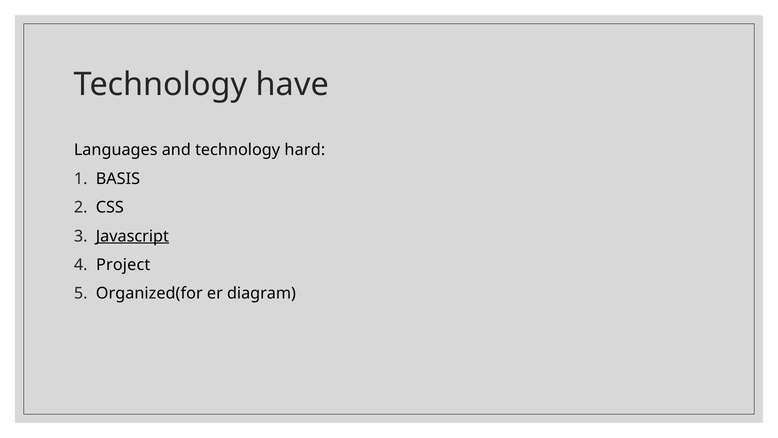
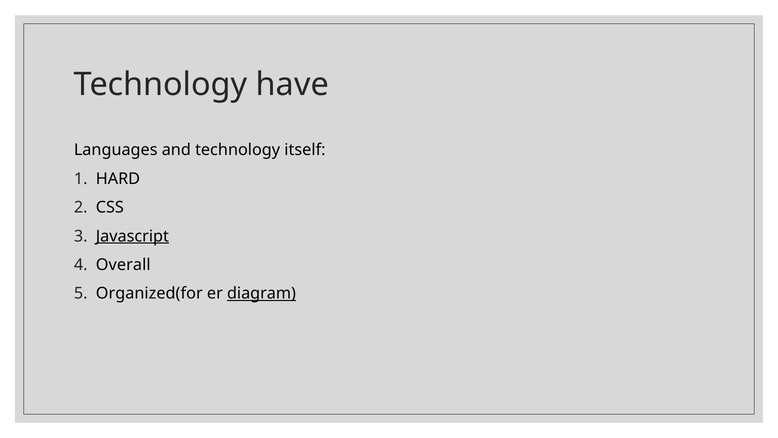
hard: hard -> itself
BASIS: BASIS -> HARD
Project: Project -> Overall
diagram underline: none -> present
